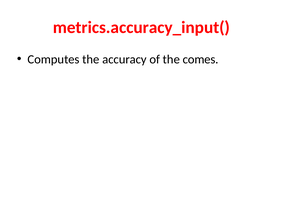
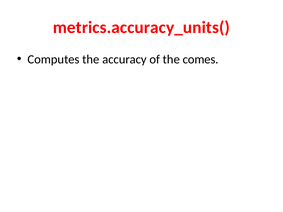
metrics.accuracy_input(: metrics.accuracy_input( -> metrics.accuracy_units(
